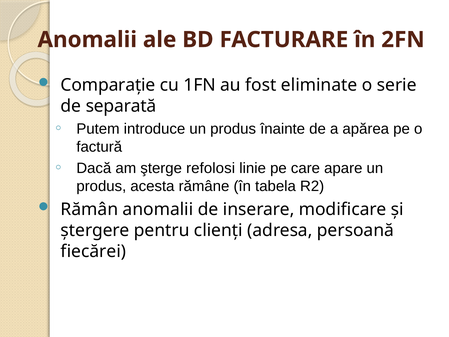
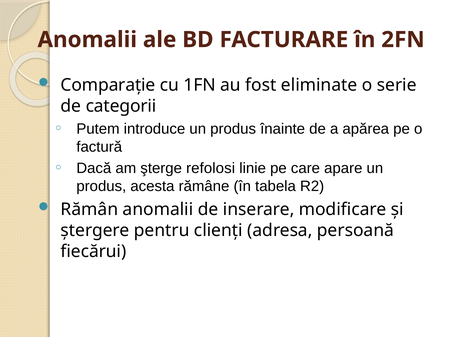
separată: separată -> categorii
fiecărei: fiecărei -> fiecărui
